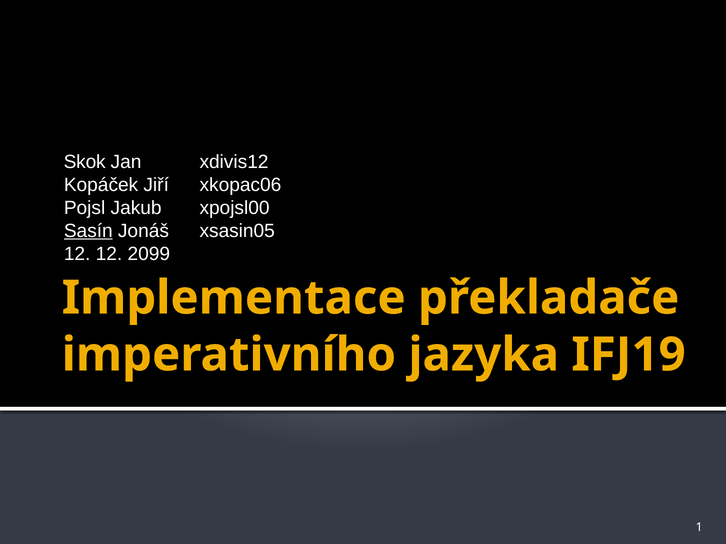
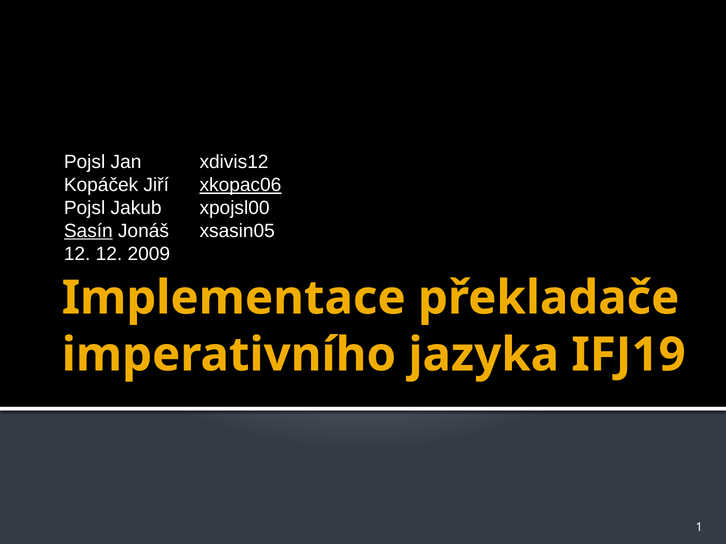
Skok at (85, 162): Skok -> Pojsl
xkopac06 underline: none -> present
2099: 2099 -> 2009
